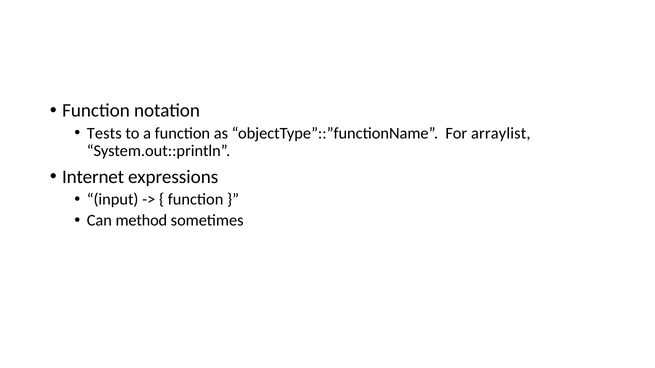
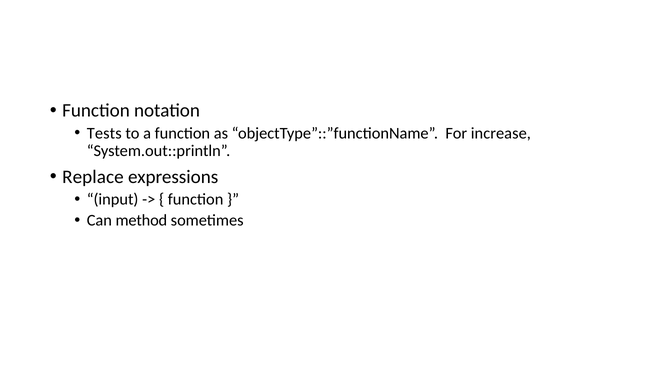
arraylist: arraylist -> increase
Internet: Internet -> Replace
